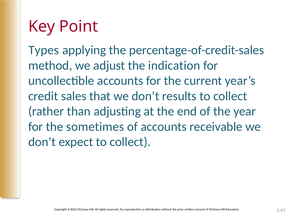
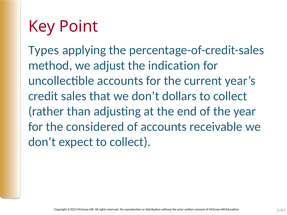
results: results -> dollars
sometimes: sometimes -> considered
